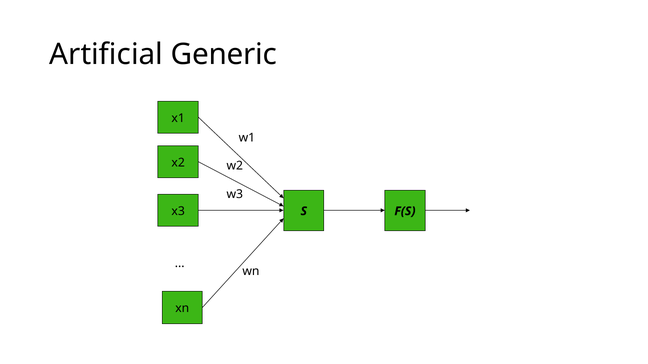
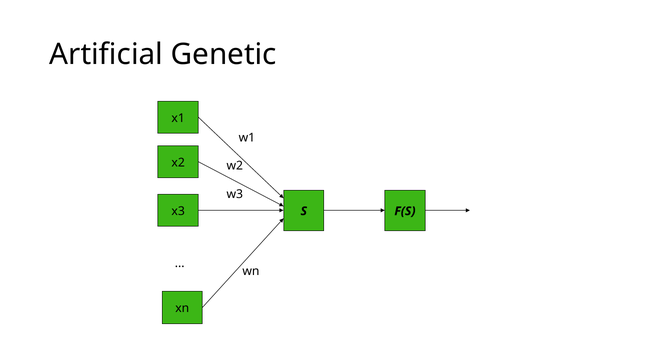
Generic: Generic -> Genetic
